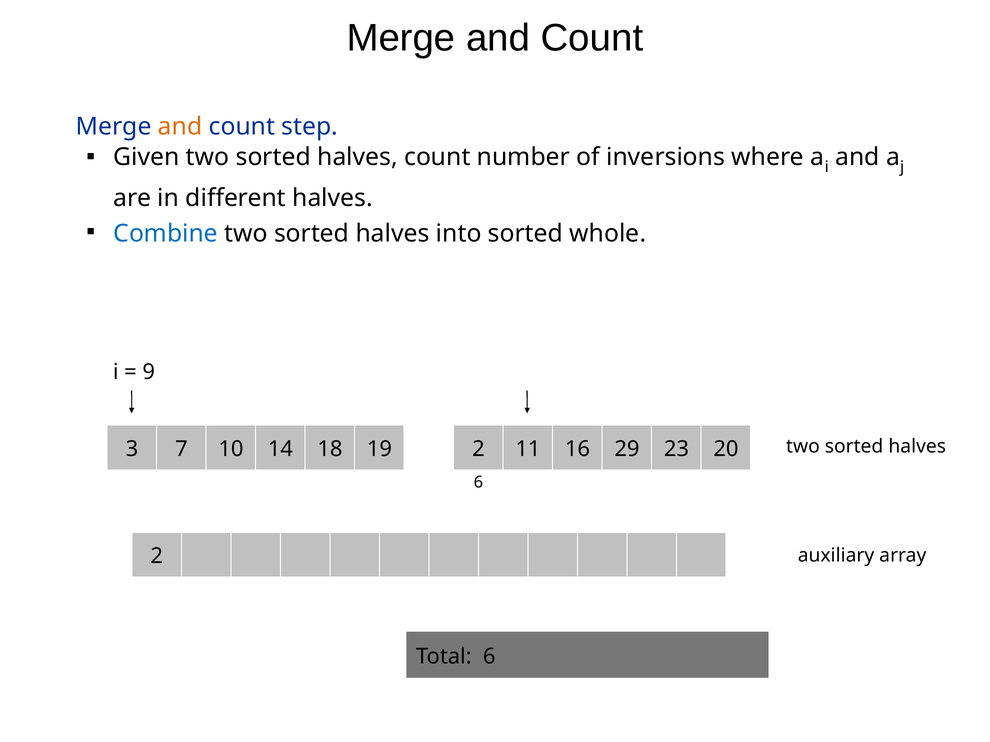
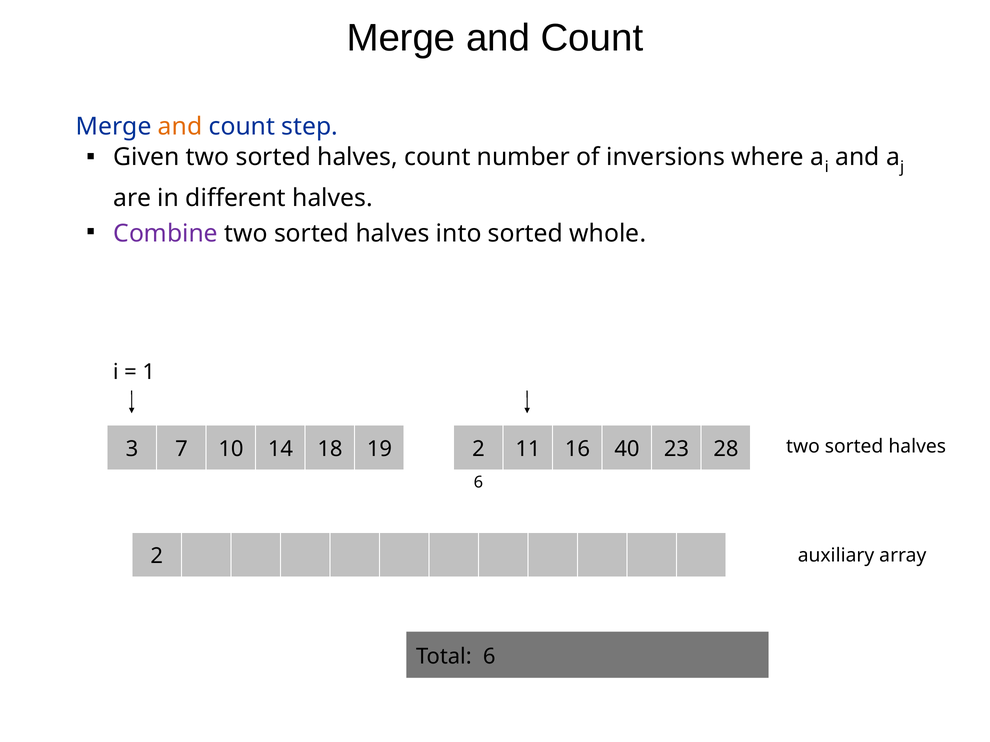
Combine colour: blue -> purple
9: 9 -> 1
29: 29 -> 40
20: 20 -> 28
